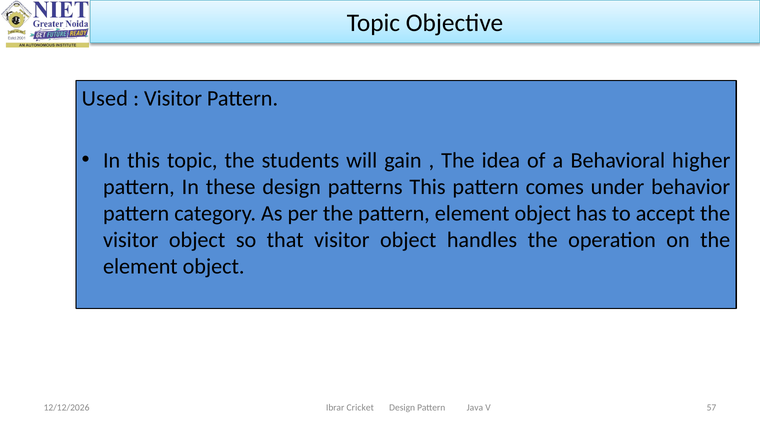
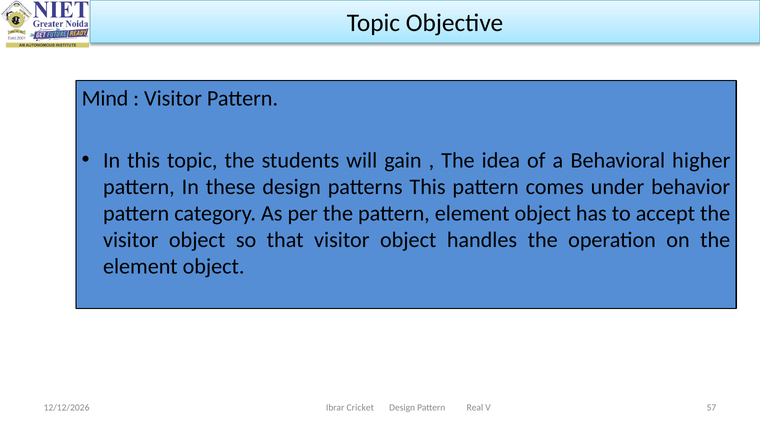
Used: Used -> Mind
Java: Java -> Real
